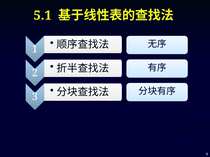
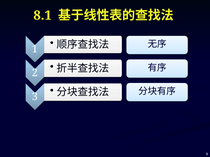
5.1: 5.1 -> 8.1
